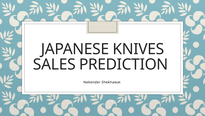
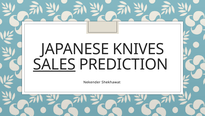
SALES underline: none -> present
